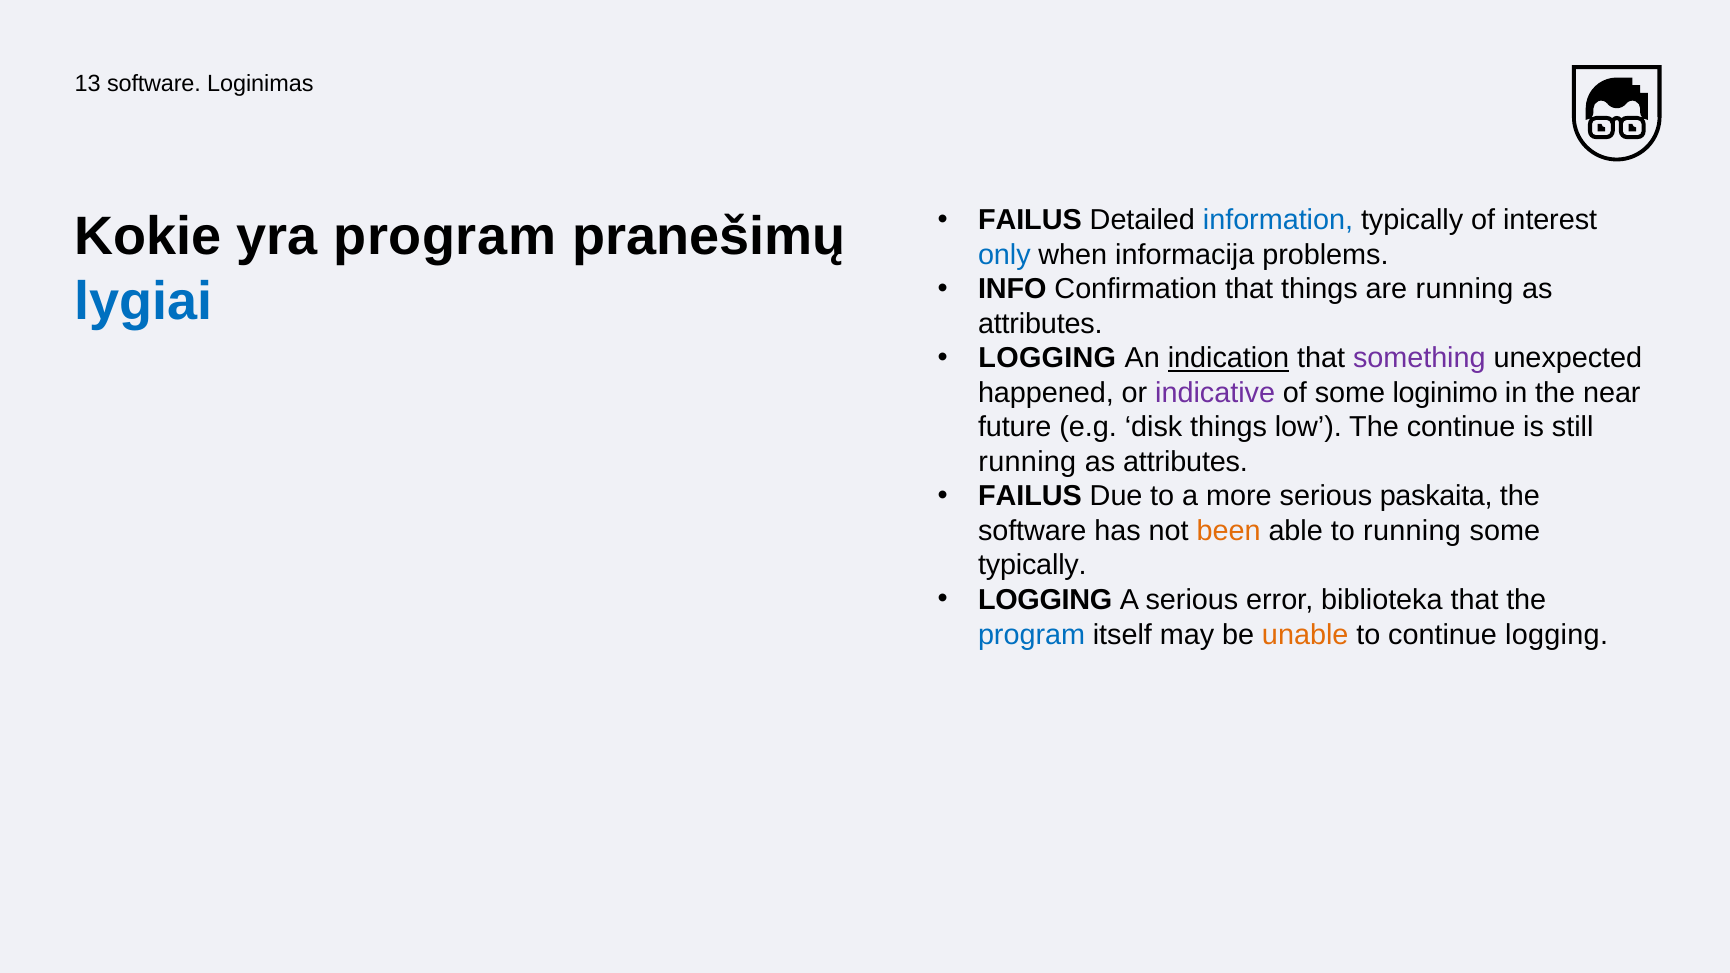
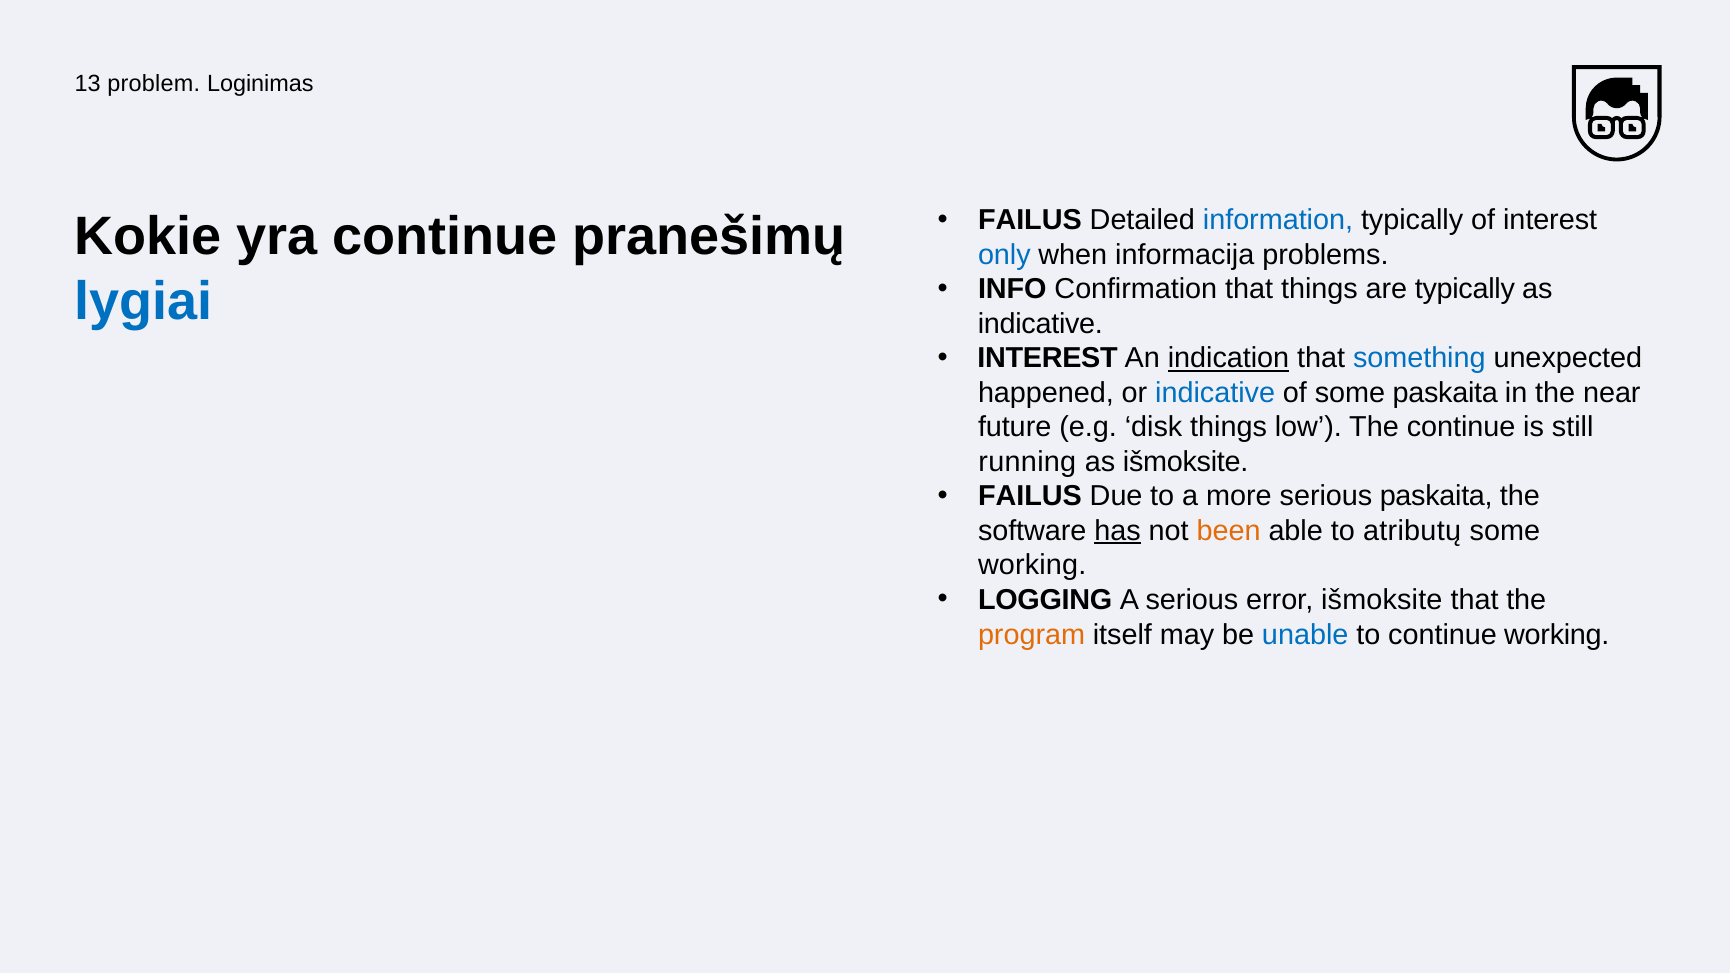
13 software: software -> problem
yra program: program -> continue
are running: running -> typically
attributes at (1040, 324): attributes -> indicative
LOGGING at (1047, 358): LOGGING -> INTEREST
something colour: purple -> blue
indicative at (1215, 393) colour: purple -> blue
some loginimo: loginimo -> paskaita
attributes at (1186, 462): attributes -> išmoksite
has underline: none -> present
to running: running -> atributų
typically at (1032, 566): typically -> working
error biblioteka: biblioteka -> išmoksite
program at (1032, 635) colour: blue -> orange
unable colour: orange -> blue
continue logging: logging -> working
